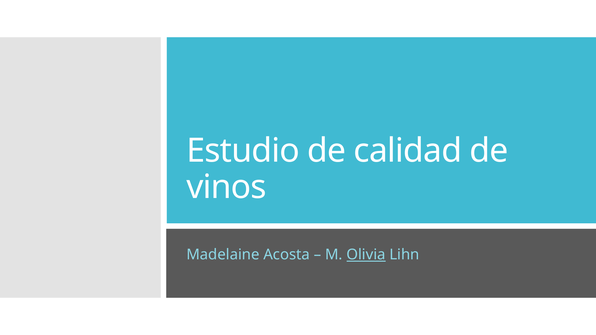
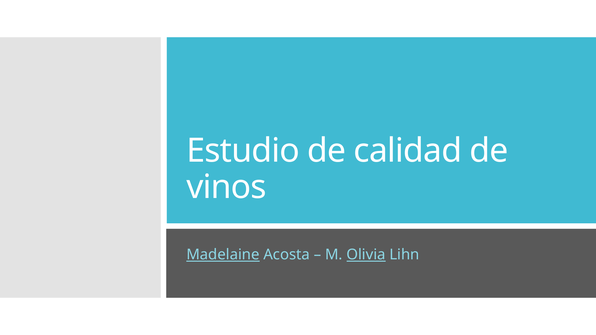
Madelaine underline: none -> present
